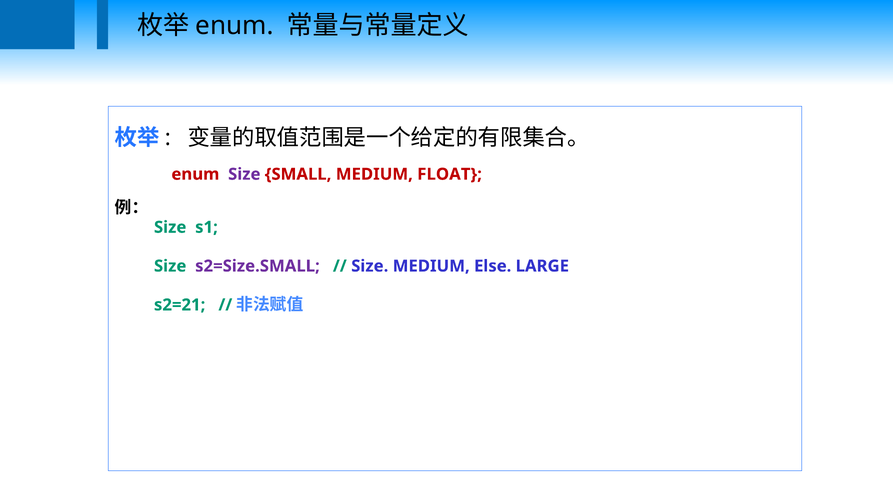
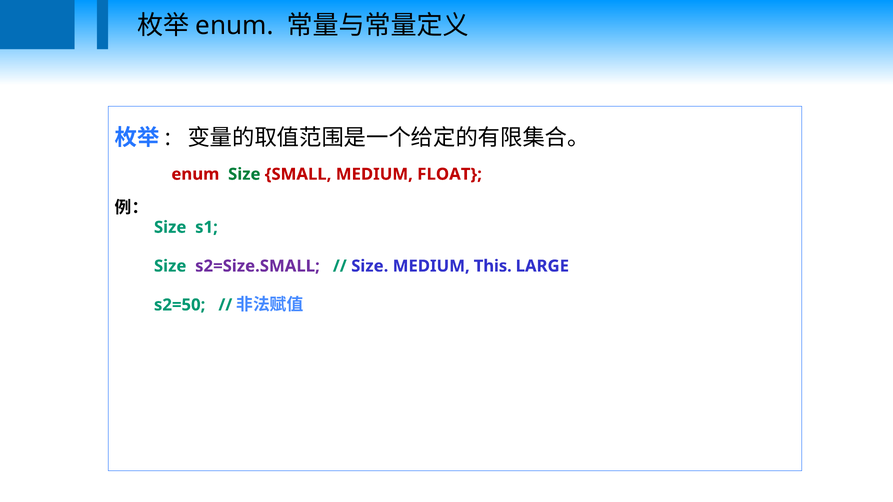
Size at (244, 174) colour: purple -> green
Else: Else -> This
s2=21: s2=21 -> s2=50
